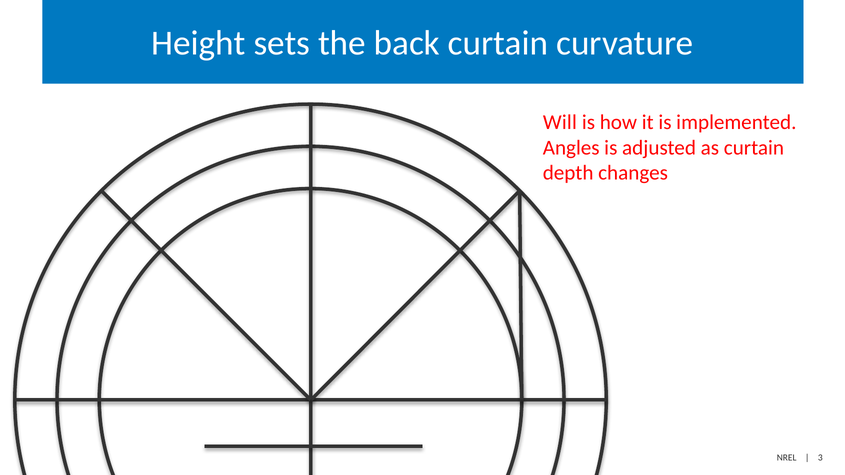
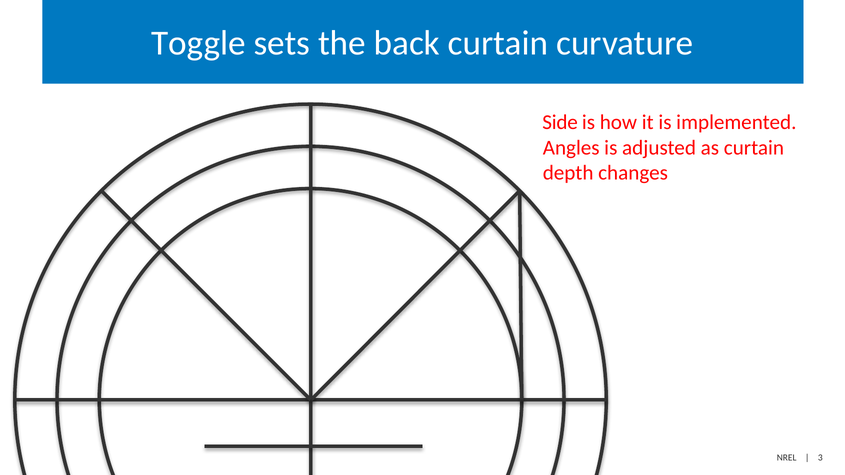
Height: Height -> Toggle
Will: Will -> Side
